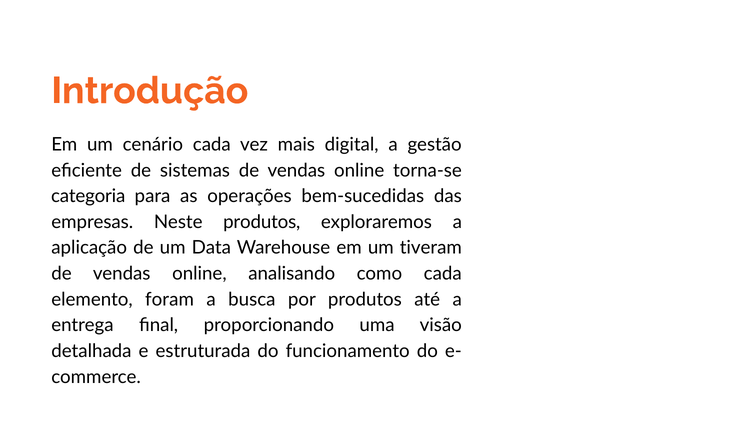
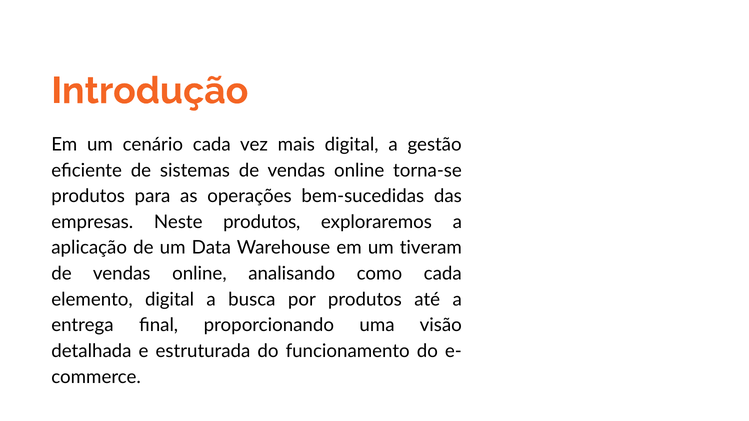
categoria at (88, 196): categoria -> produtos
elemento foram: foram -> digital
